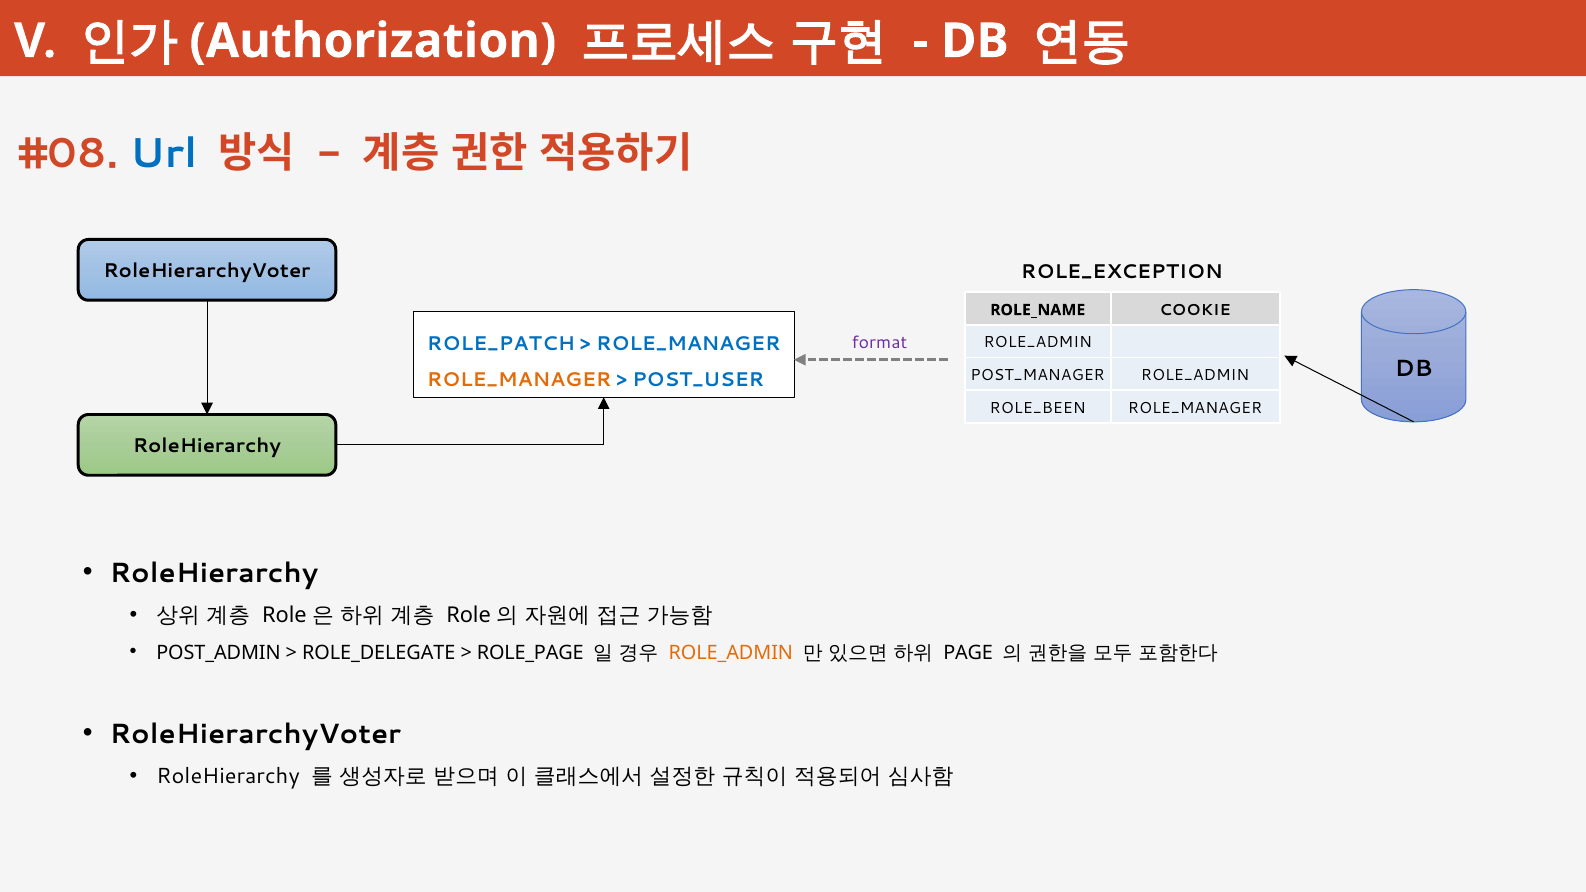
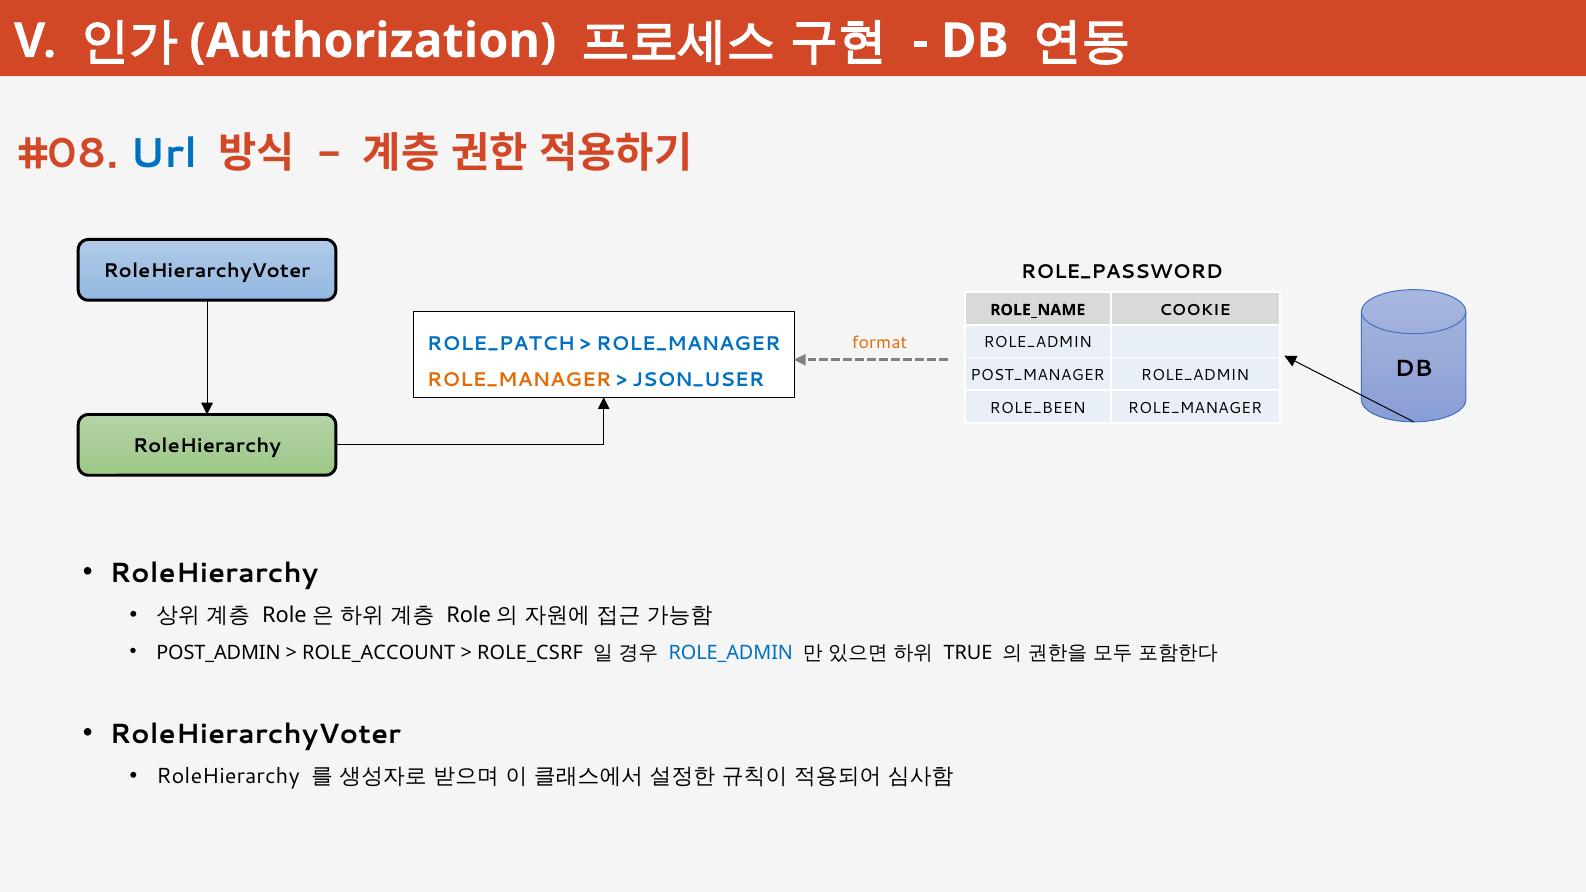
ROLE_EXCEPTION: ROLE_EXCEPTION -> ROLE_PASSWORD
format colour: purple -> orange
POST_USER: POST_USER -> JSON_USER
ROLE_DELEGATE: ROLE_DELEGATE -> ROLE_ACCOUNT
ROLE_PAGE: ROLE_PAGE -> ROLE_CSRF
ROLE_ADMIN at (731, 653) colour: orange -> blue
PAGE: PAGE -> TRUE
